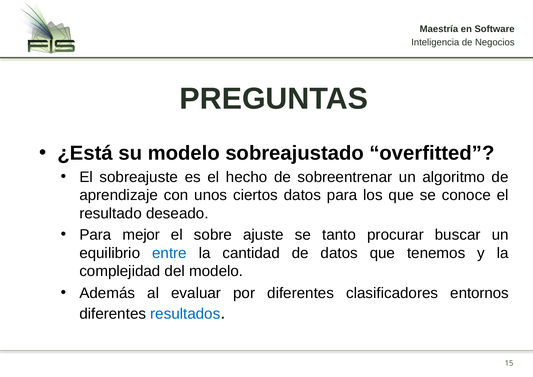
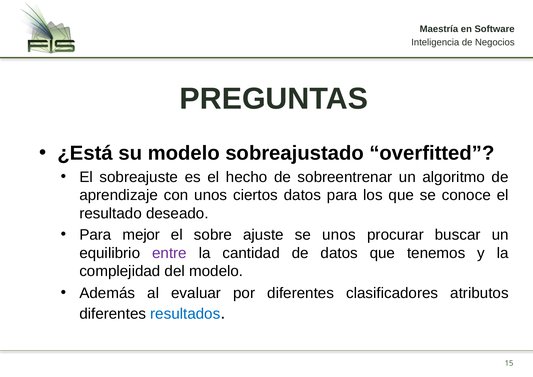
se tanto: tanto -> unos
entre colour: blue -> purple
entornos: entornos -> atributos
